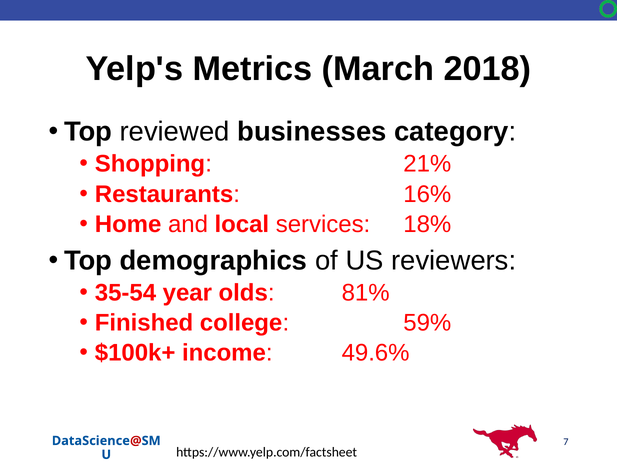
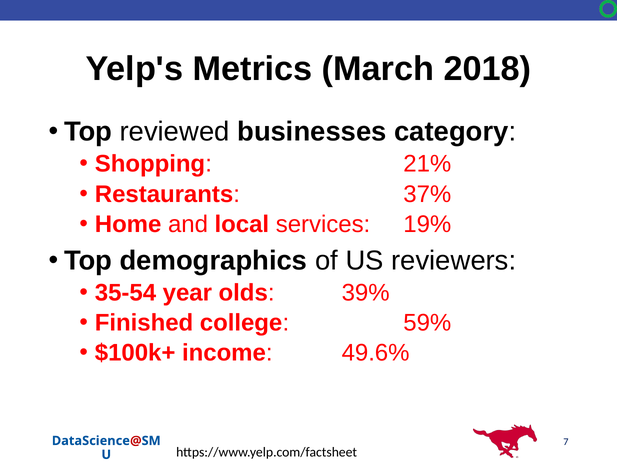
16%: 16% -> 37%
18%: 18% -> 19%
81%: 81% -> 39%
